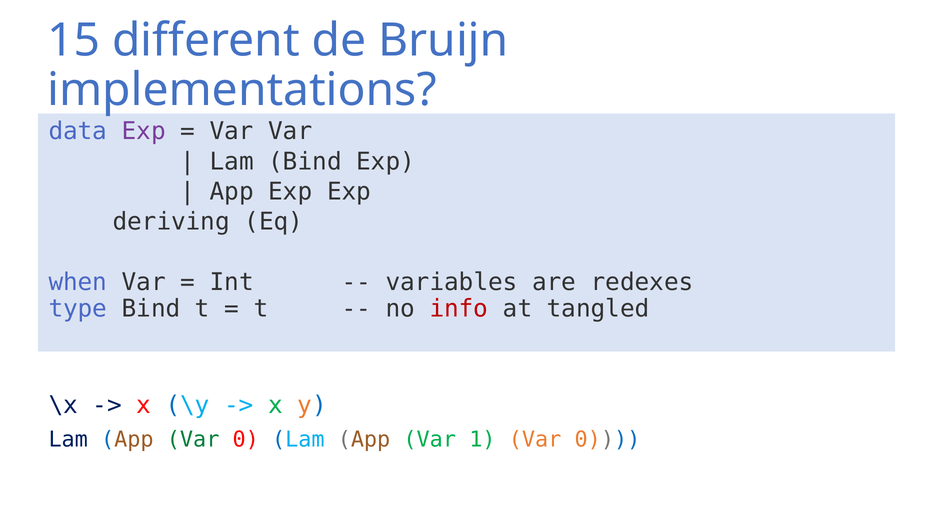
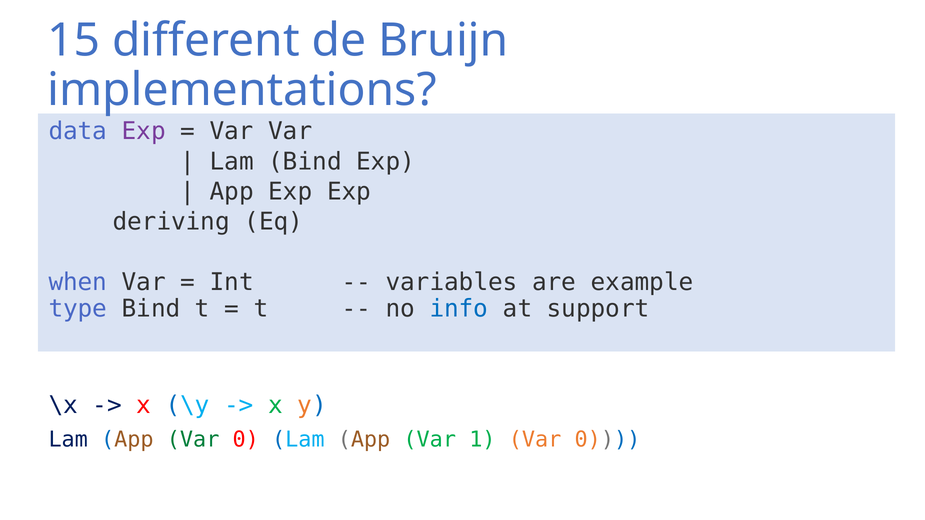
redexes: redexes -> example
info colour: red -> blue
tangled: tangled -> support
